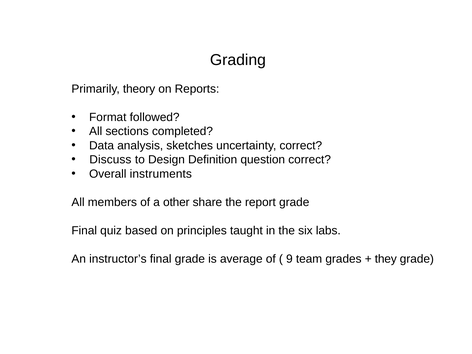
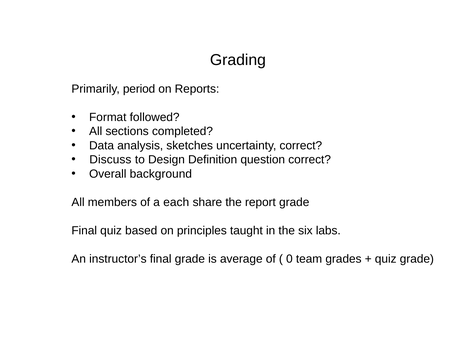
theory: theory -> period
instruments: instruments -> background
other: other -> each
9: 9 -> 0
they at (386, 259): they -> quiz
